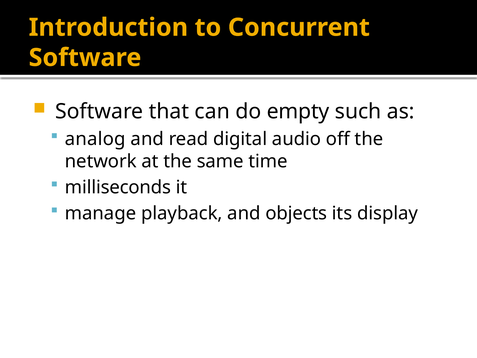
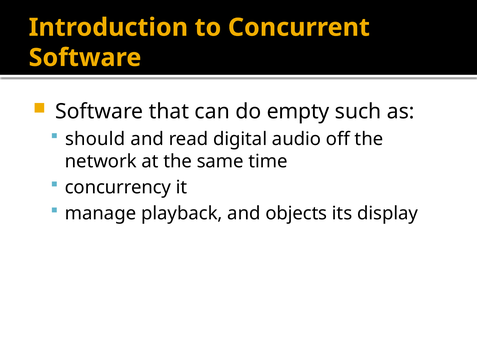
analog: analog -> should
milliseconds: milliseconds -> concurrency
